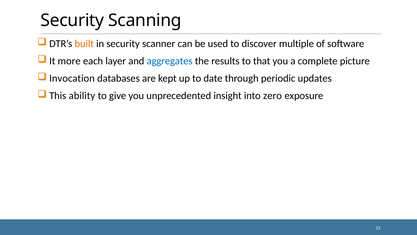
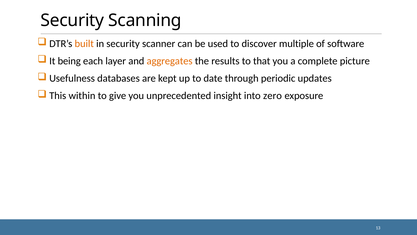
more: more -> being
aggregates colour: blue -> orange
Invocation: Invocation -> Usefulness
ability: ability -> within
